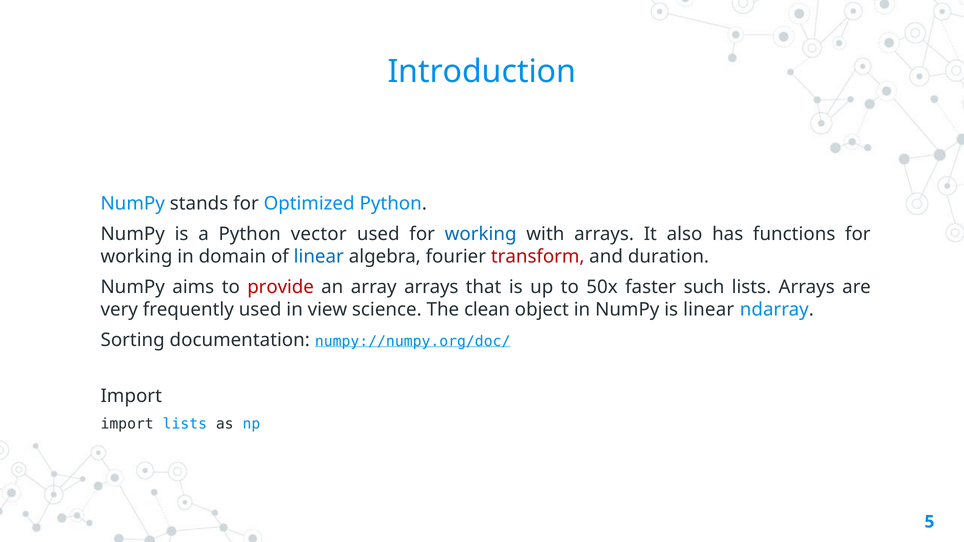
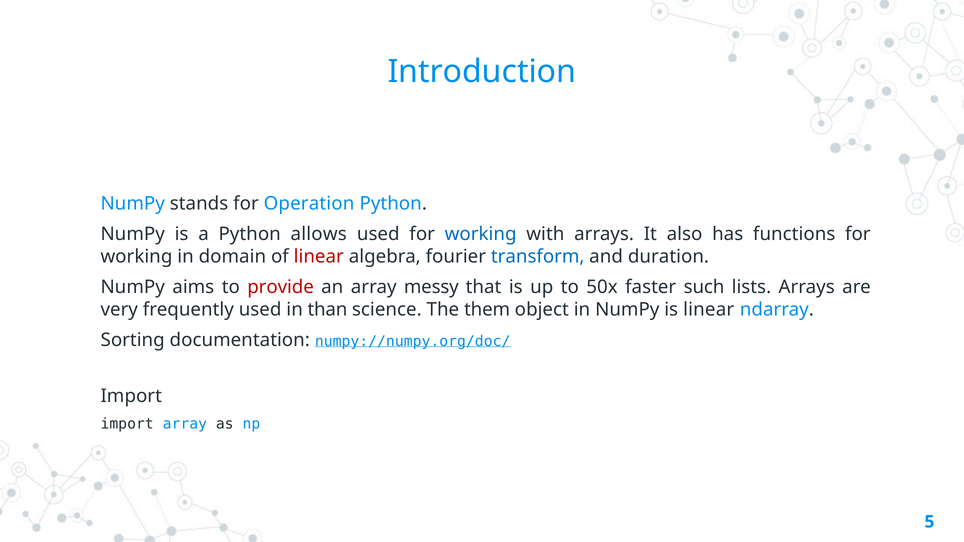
Optimized: Optimized -> Operation
vector: vector -> allows
linear at (319, 257) colour: blue -> red
transform colour: red -> blue
array arrays: arrays -> messy
view: view -> than
clean: clean -> them
import lists: lists -> array
